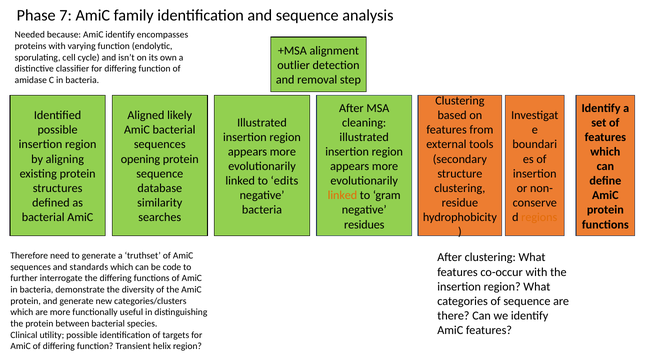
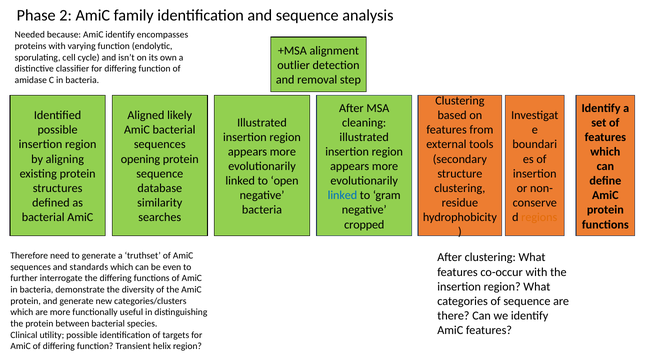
7: 7 -> 2
edits: edits -> open
linked at (342, 195) colour: orange -> blue
residues: residues -> cropped
code: code -> even
